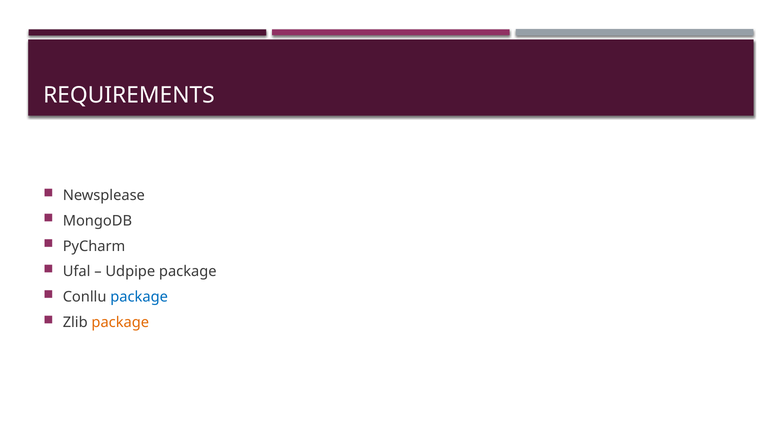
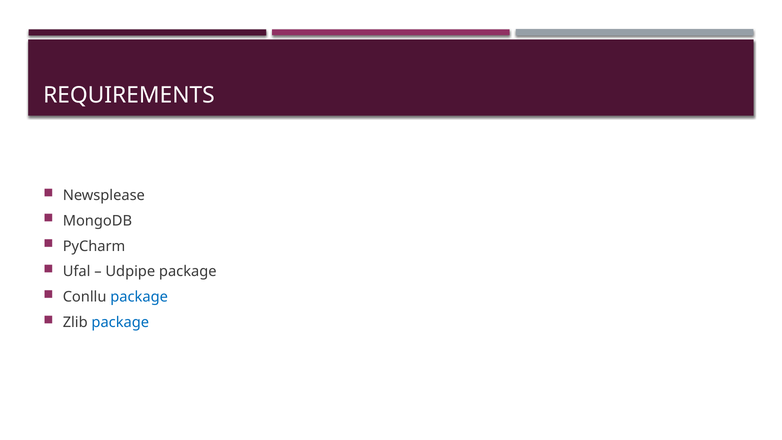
package at (120, 322) colour: orange -> blue
